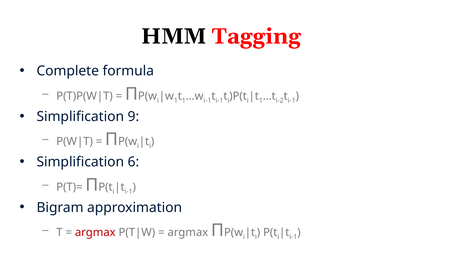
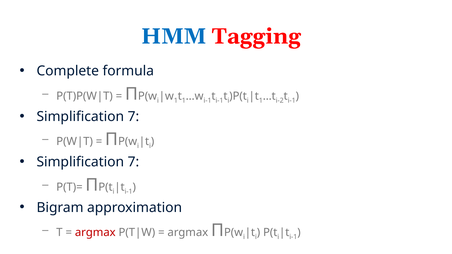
HMM colour: black -> blue
9 at (133, 117): 9 -> 7
6 at (133, 162): 6 -> 7
